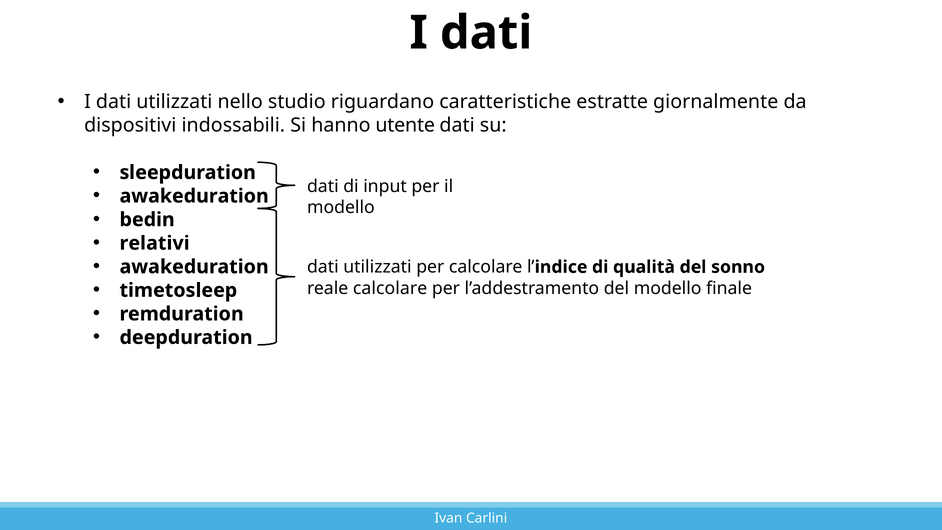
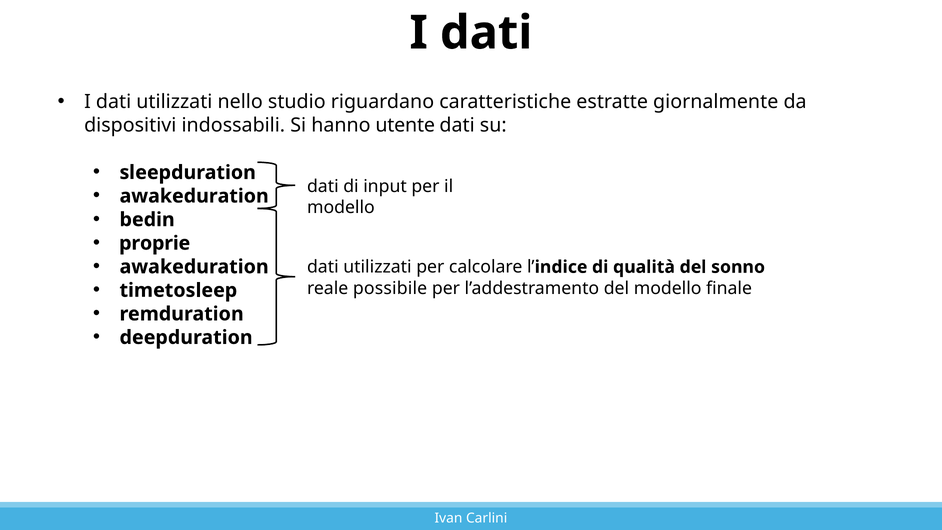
relativi: relativi -> proprie
reale calcolare: calcolare -> possibile
